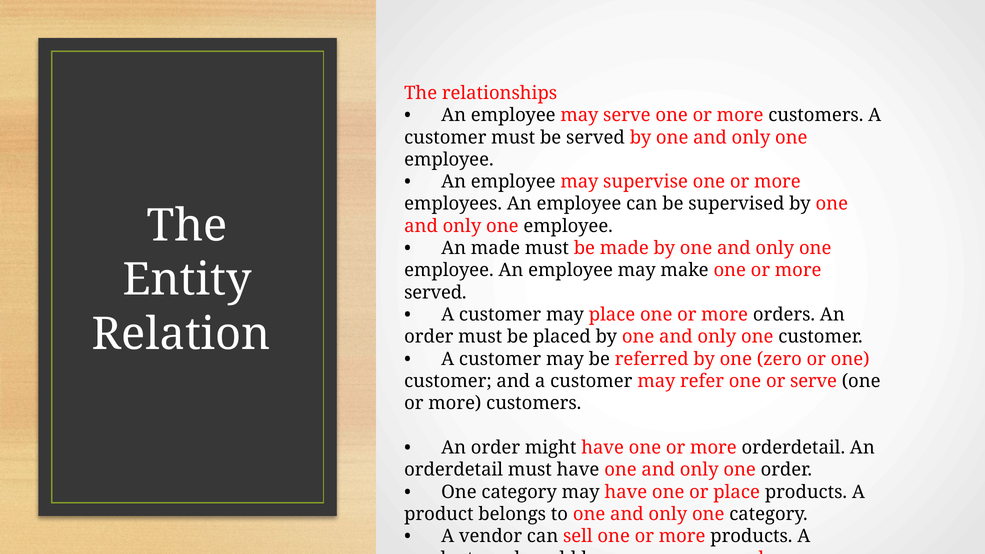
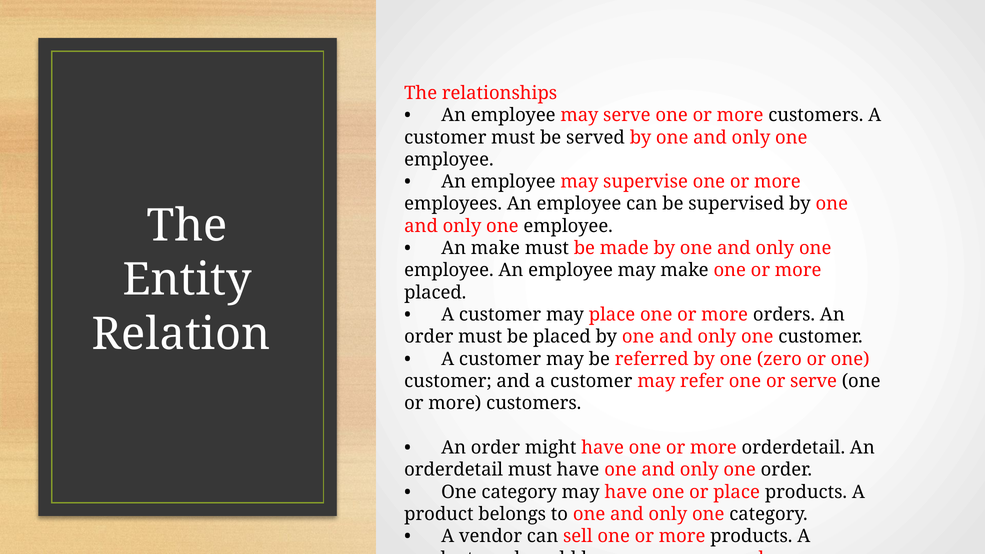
An made: made -> make
served at (435, 293): served -> placed
